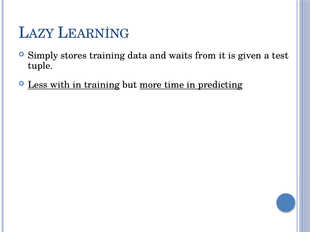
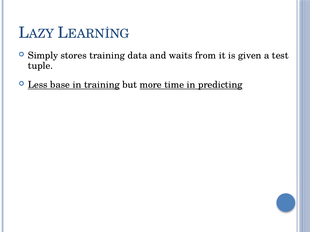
with: with -> base
